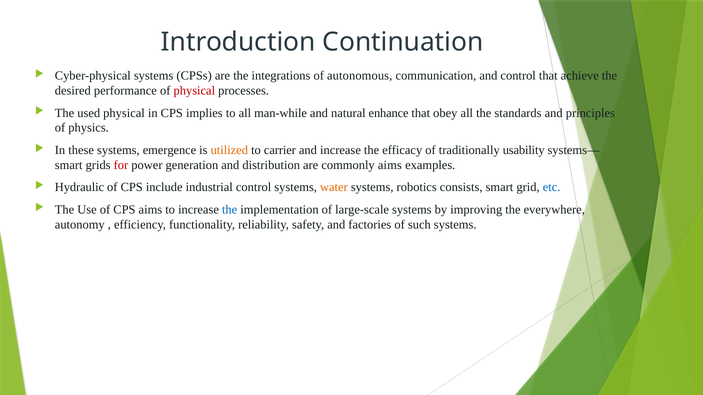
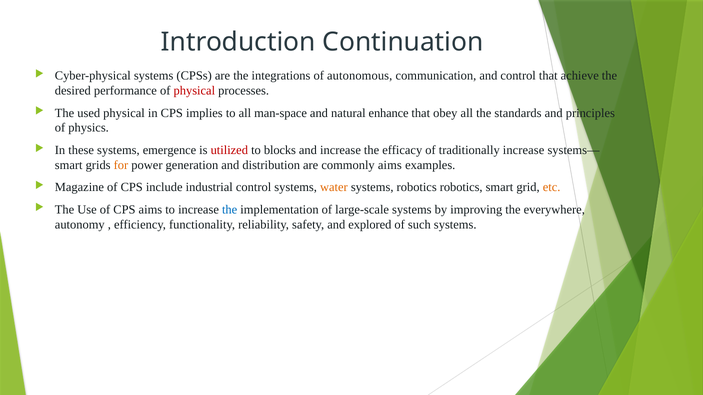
man-while: man-while -> man-space
utilized colour: orange -> red
carrier: carrier -> blocks
traditionally usability: usability -> increase
for colour: red -> orange
Hydraulic: Hydraulic -> Magazine
robotics consists: consists -> robotics
etc colour: blue -> orange
factories: factories -> explored
